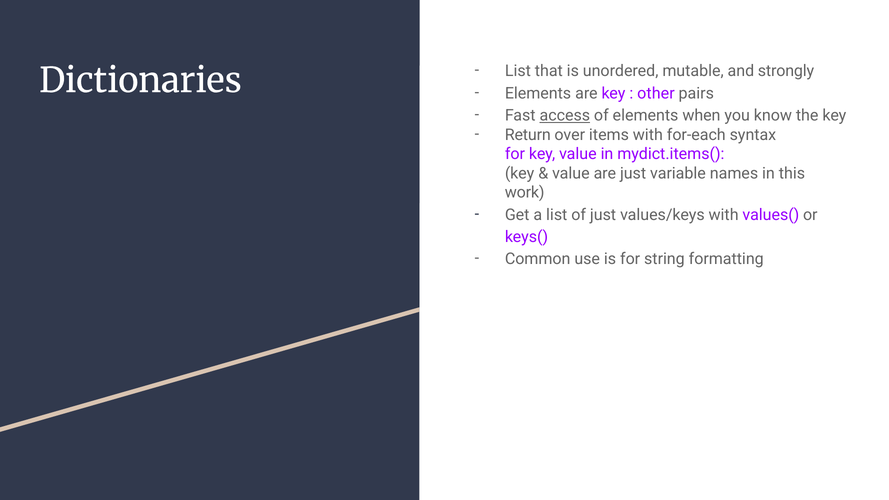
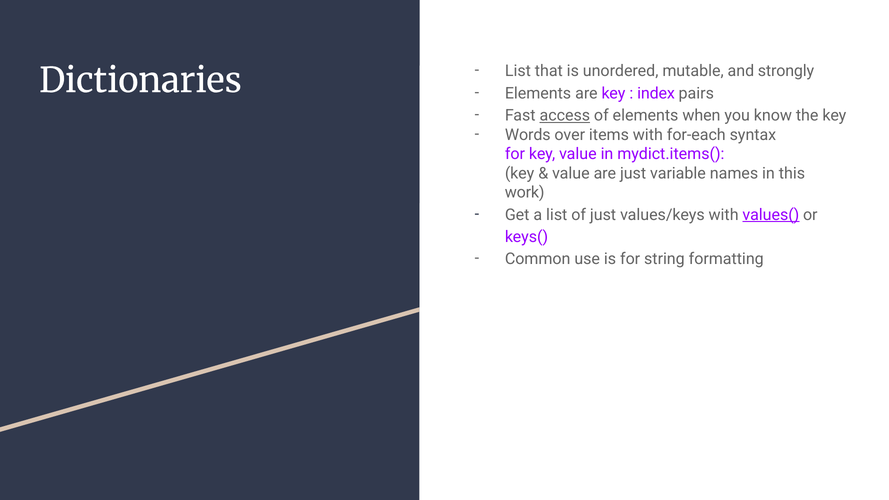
other: other -> index
Return: Return -> Words
values( underline: none -> present
